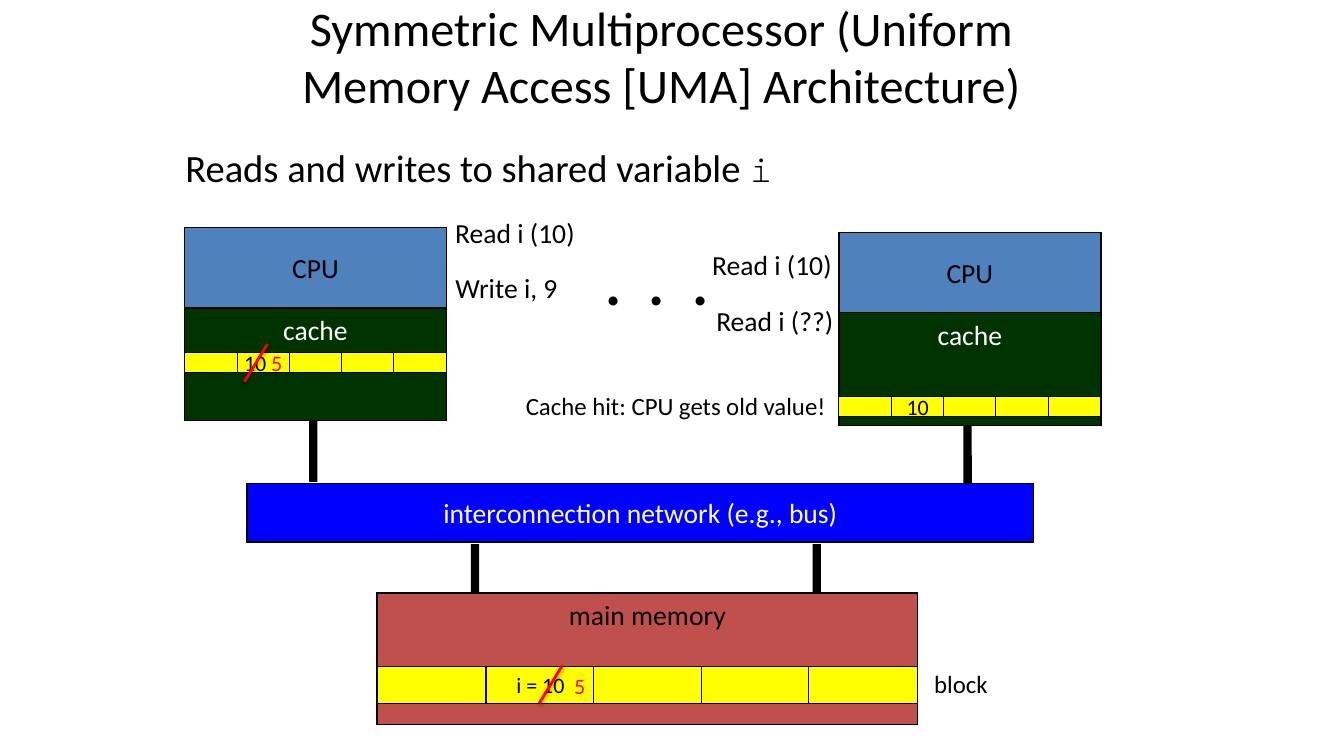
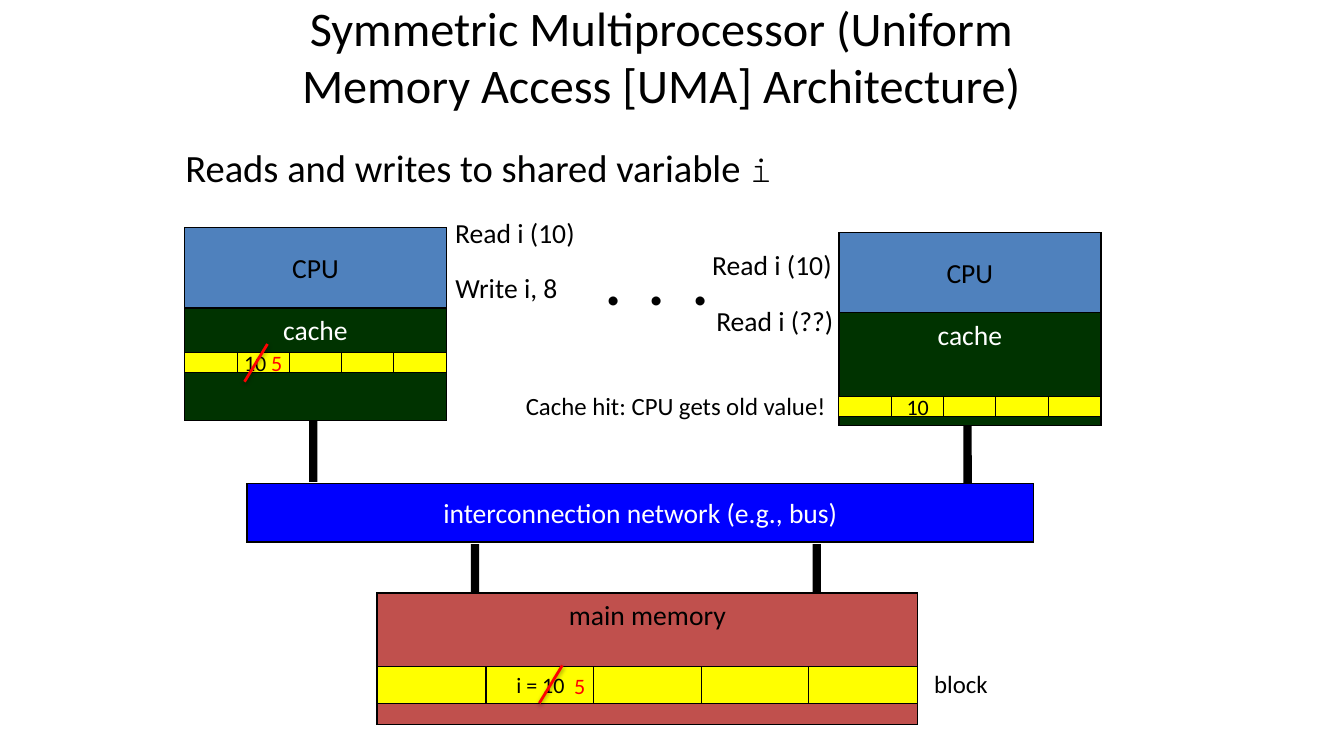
9: 9 -> 8
